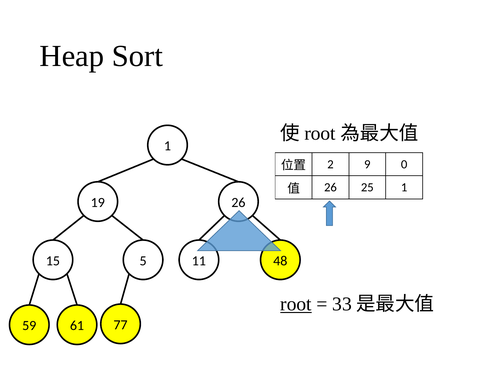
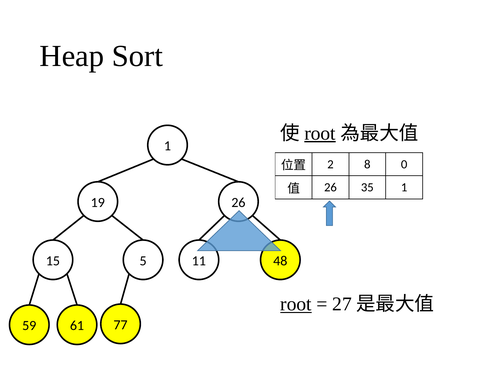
root at (320, 133) underline: none -> present
9: 9 -> 8
25: 25 -> 35
33: 33 -> 27
